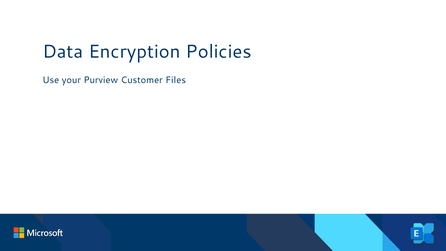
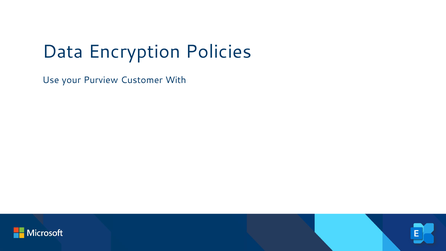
Files: Files -> With
